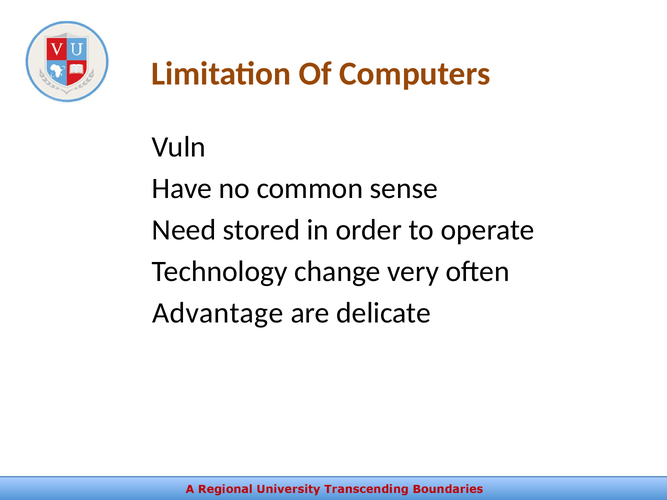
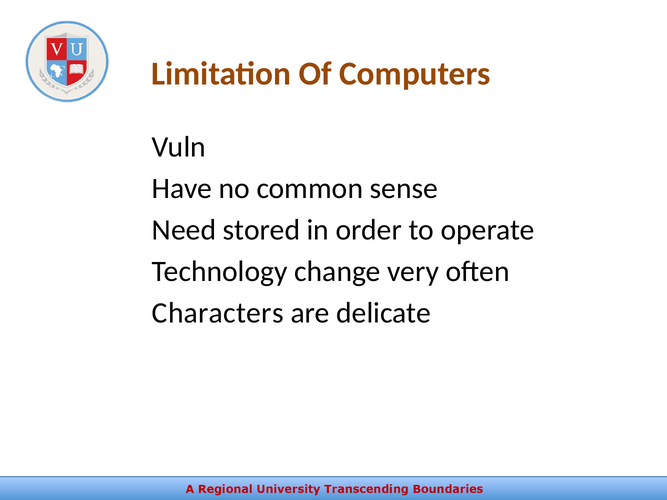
Advantage: Advantage -> Characters
